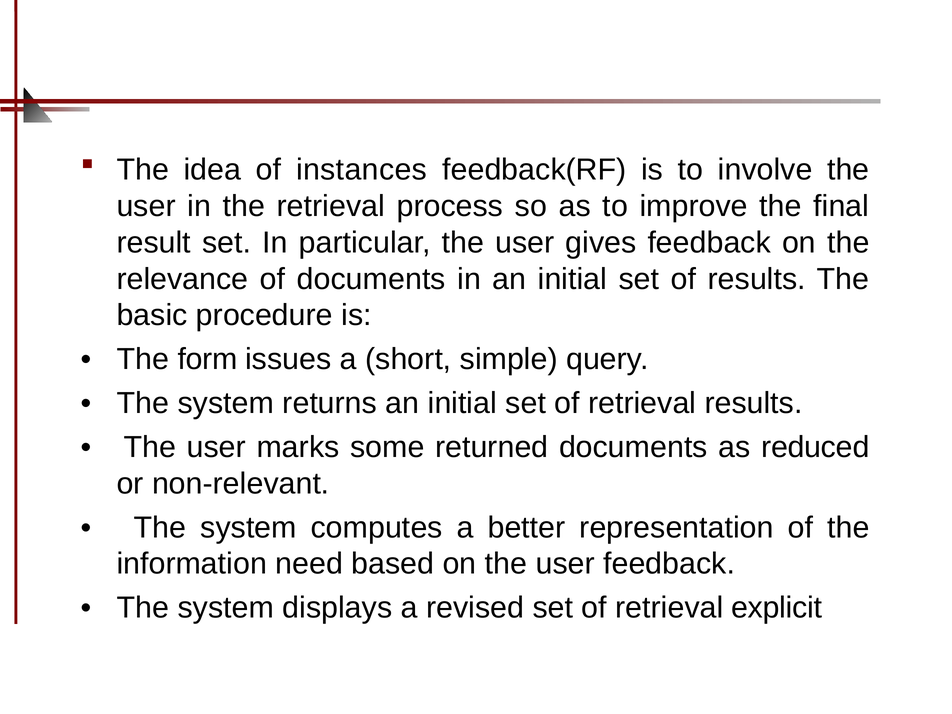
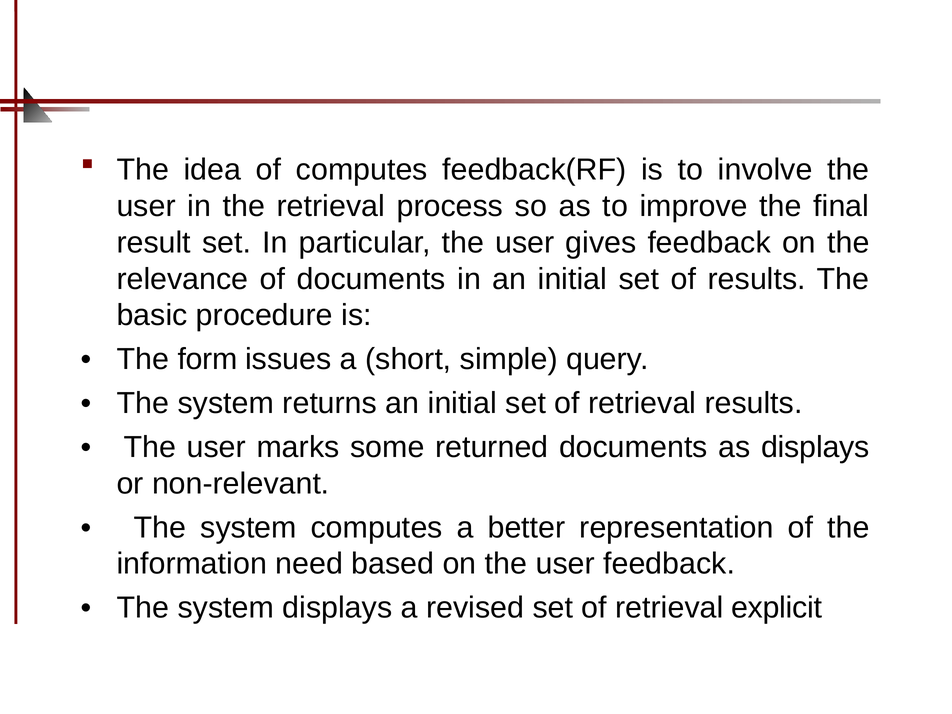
of instances: instances -> computes
as reduced: reduced -> displays
